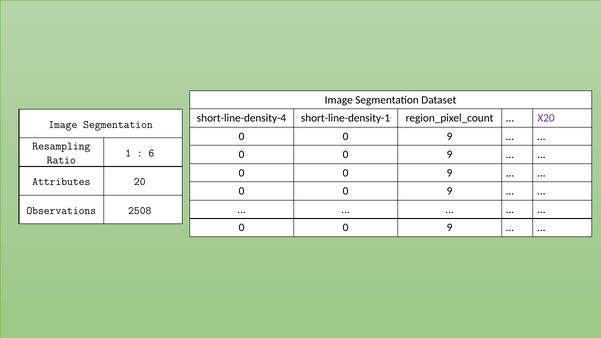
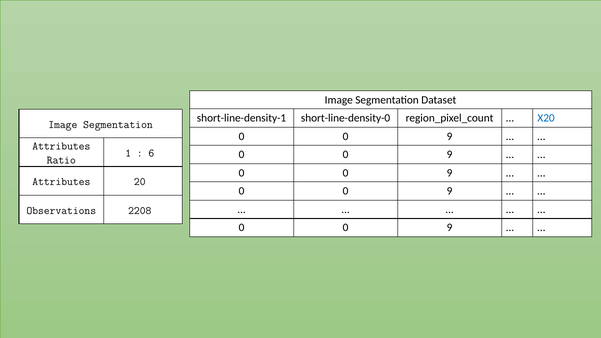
short-line-density-4: short-line-density-4 -> short-line-density-1
short-line-density-1: short-line-density-1 -> short-line-density-0
X20 colour: purple -> blue
Resampling at (61, 146): Resampling -> Attributes
2508: 2508 -> 2208
